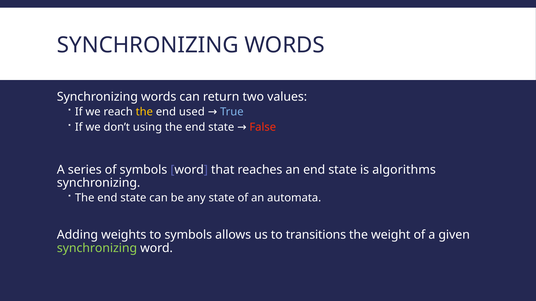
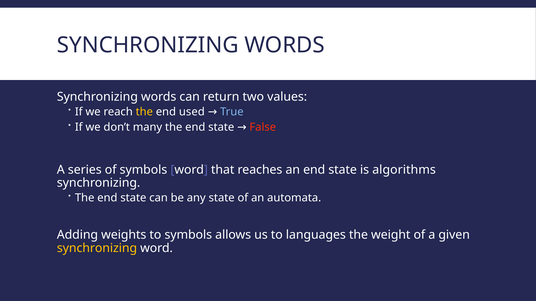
using: using -> many
transitions: transitions -> languages
synchronizing at (97, 248) colour: light green -> yellow
